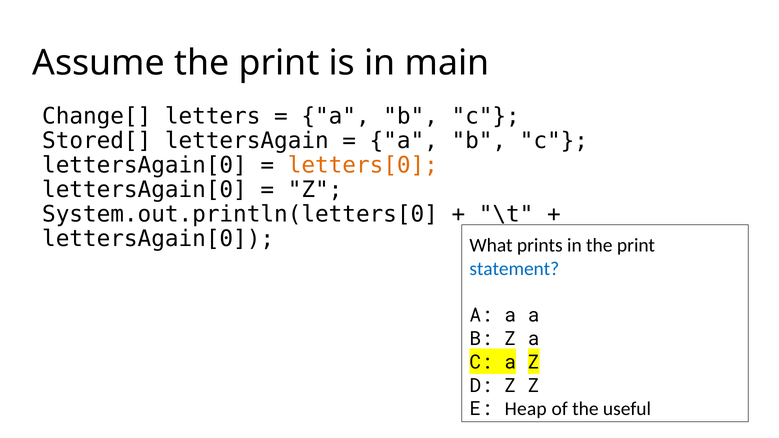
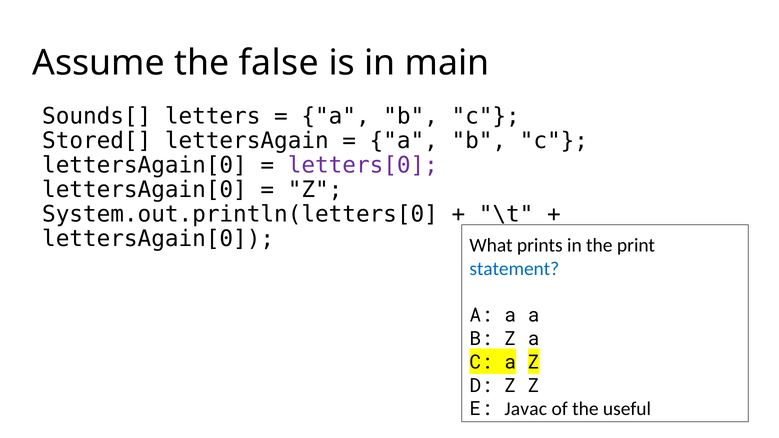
Assume the print: print -> false
Change[: Change[ -> Sounds[
letters[0 colour: orange -> purple
Heap: Heap -> Javac
